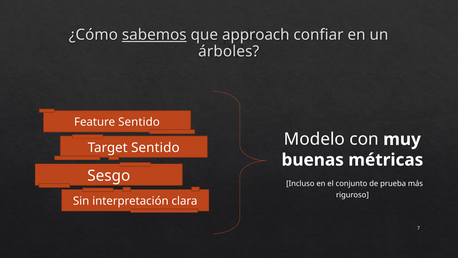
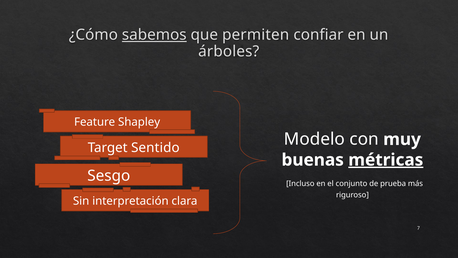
approach: approach -> permiten
Feature Sentido: Sentido -> Shapley
métricas underline: none -> present
